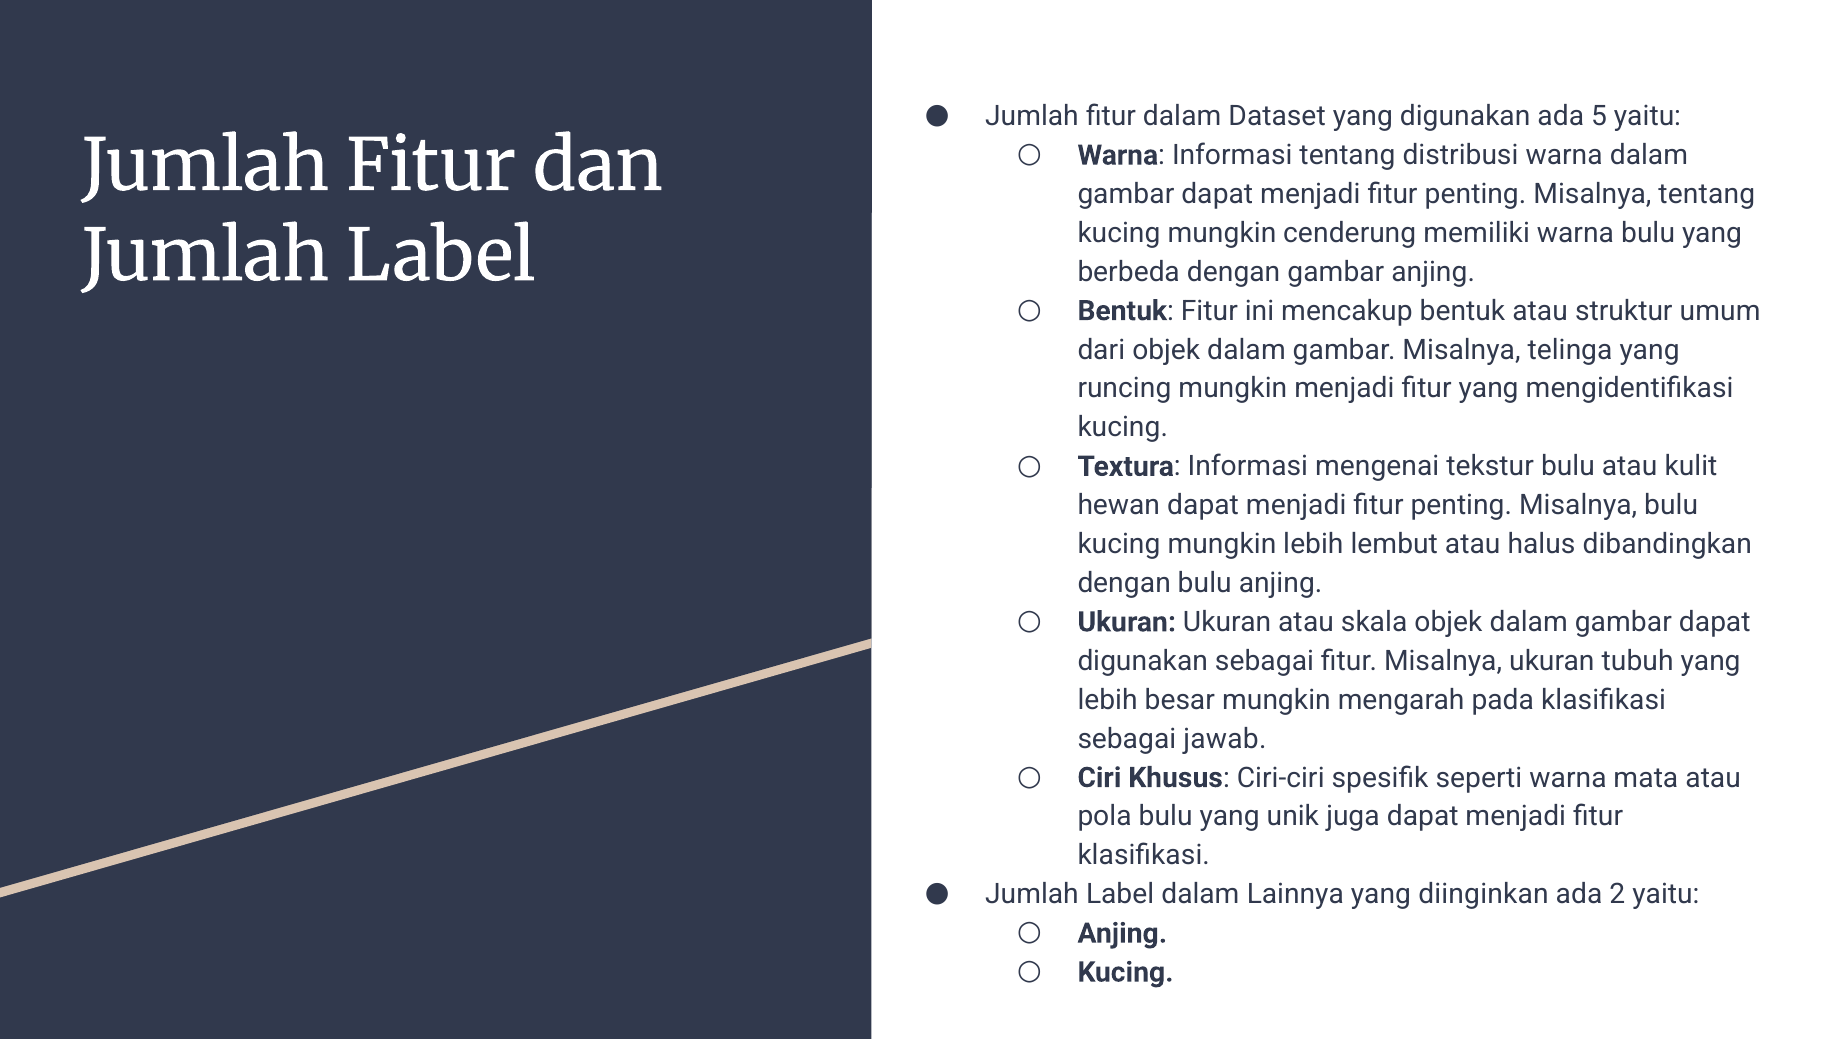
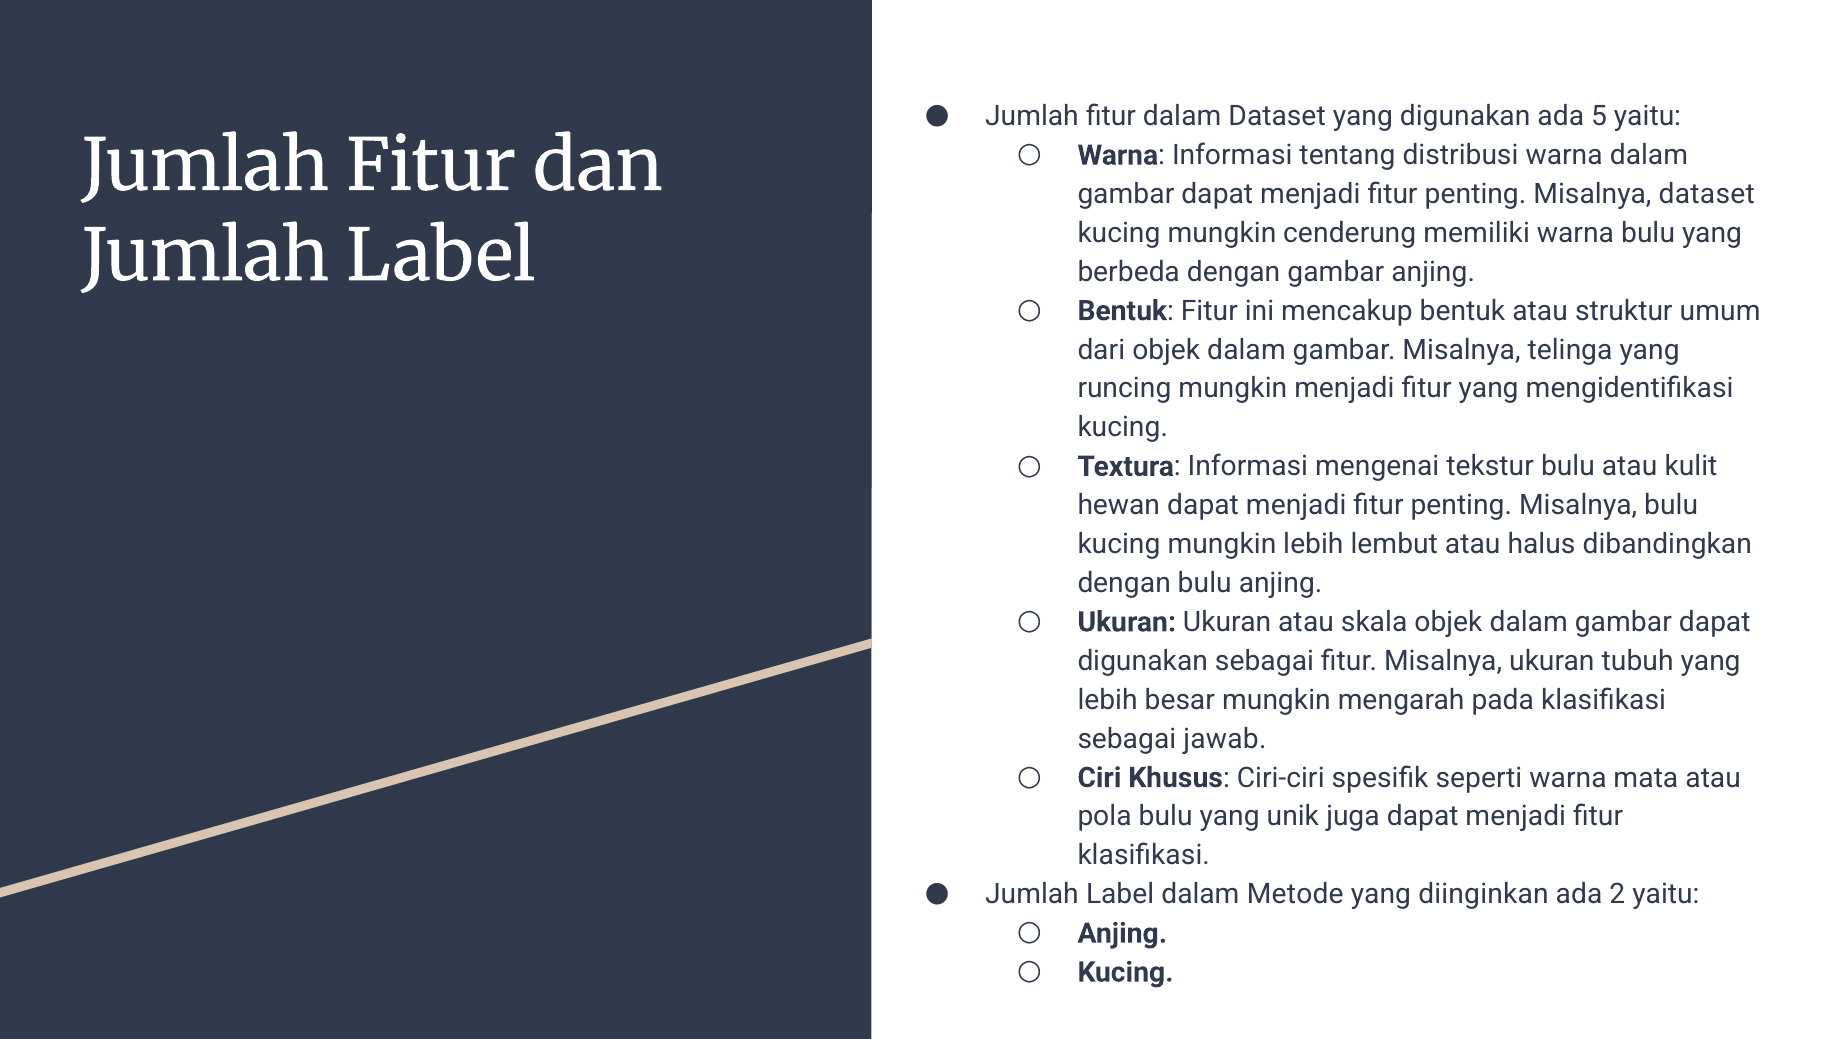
Misalnya tentang: tentang -> dataset
Lainnya: Lainnya -> Metode
